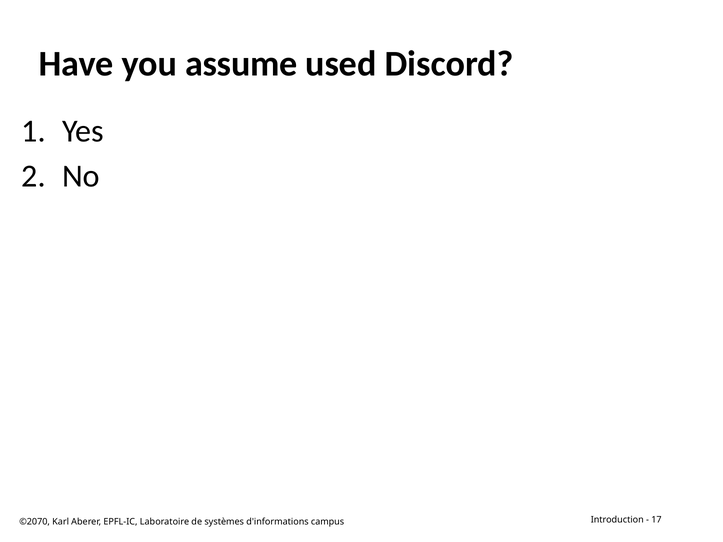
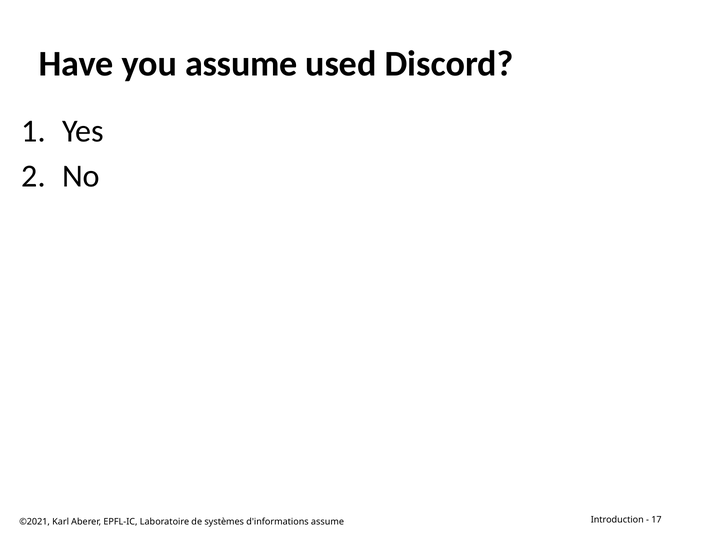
©2070: ©2070 -> ©2021
d'informations campus: campus -> assume
